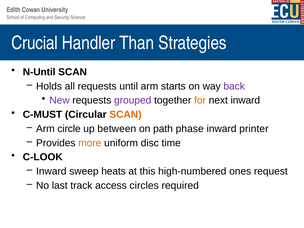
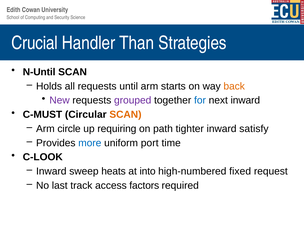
back colour: purple -> orange
for colour: orange -> blue
between: between -> requiring
phase: phase -> tighter
printer: printer -> satisfy
more colour: orange -> blue
disc: disc -> port
this: this -> into
ones: ones -> fixed
circles: circles -> factors
